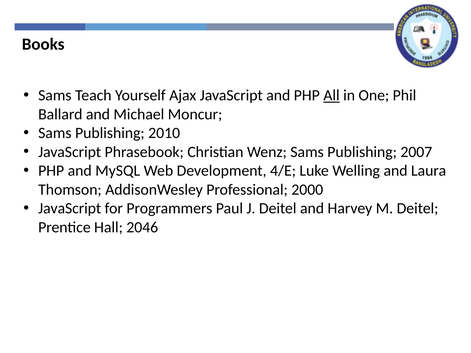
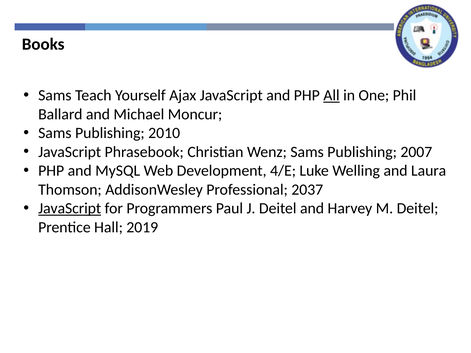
2000: 2000 -> 2037
JavaScript at (70, 209) underline: none -> present
2046: 2046 -> 2019
